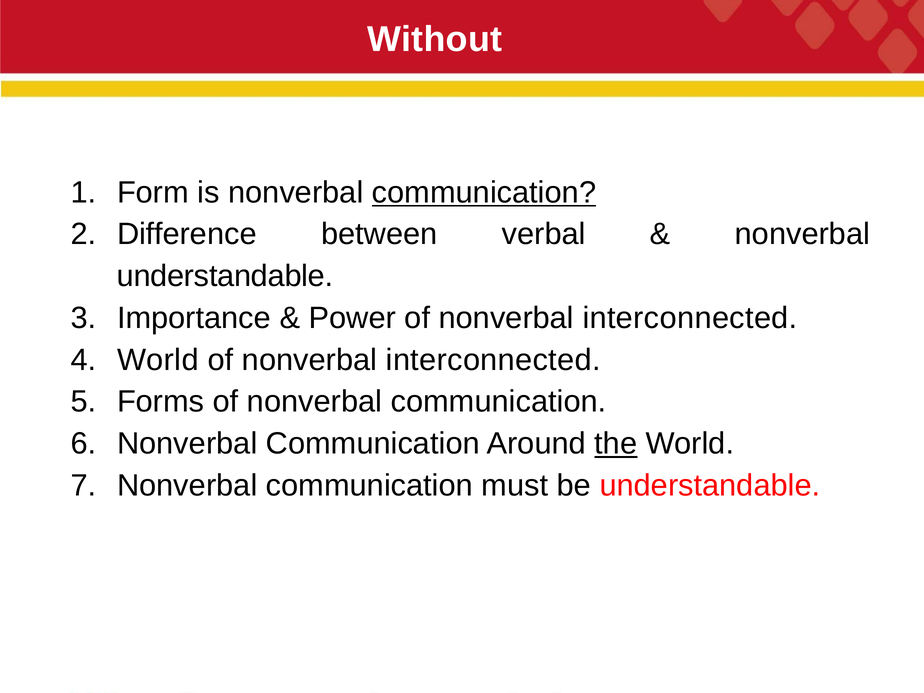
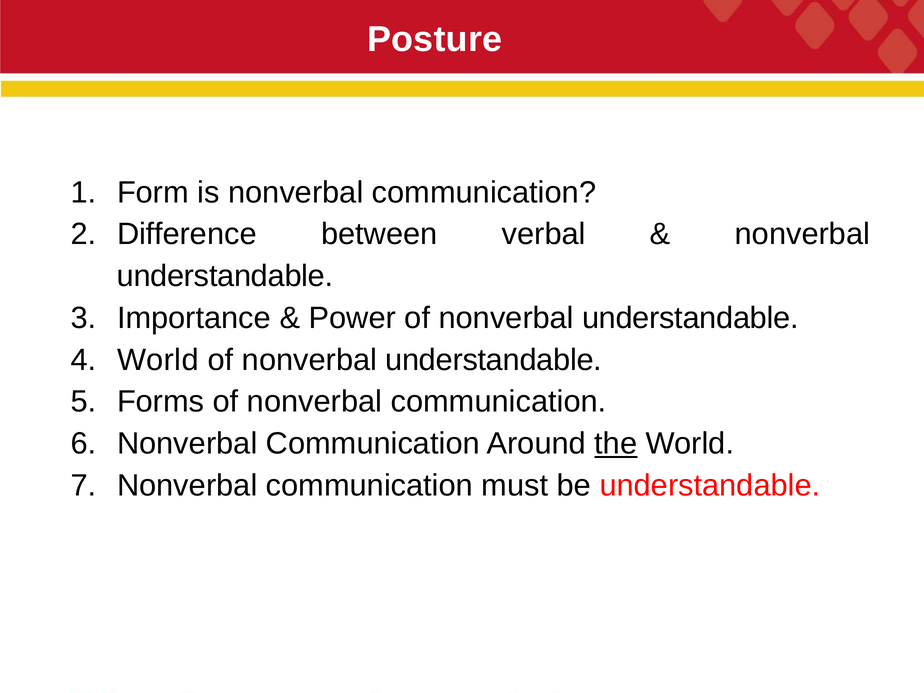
Without: Without -> Posture
communication at (484, 192) underline: present -> none
Power of nonverbal interconnected: interconnected -> understandable
interconnected at (493, 360): interconnected -> understandable
